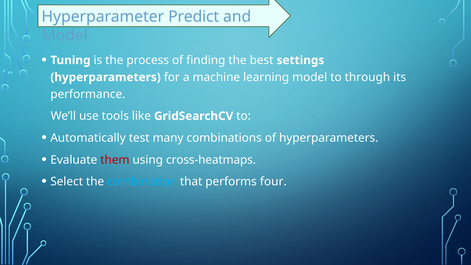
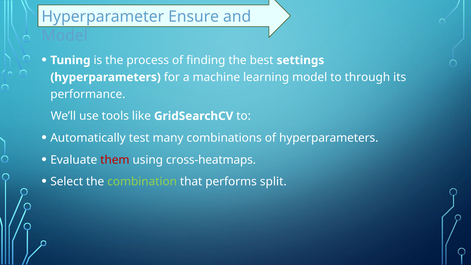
Predict: Predict -> Ensure
combination colour: light blue -> light green
four: four -> split
